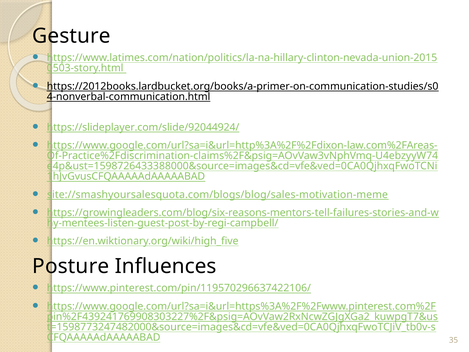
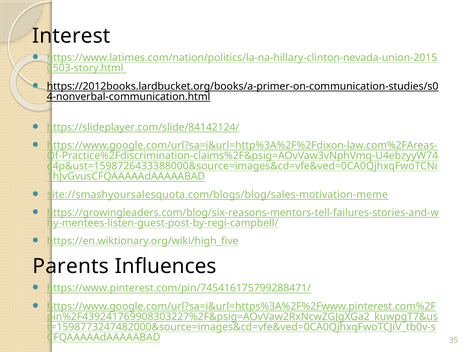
Gesture: Gesture -> Interest
https://slideplayer.com/slide/92044924/: https://slideplayer.com/slide/92044924/ -> https://slideplayer.com/slide/84142124/
Posture: Posture -> Parents
https://www.pinterest.com/pin/119570296637422106/: https://www.pinterest.com/pin/119570296637422106/ -> https://www.pinterest.com/pin/745416175799288471/
